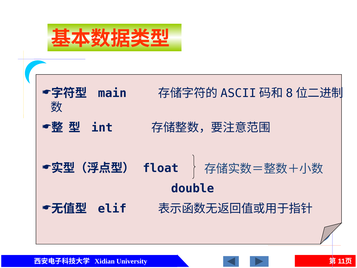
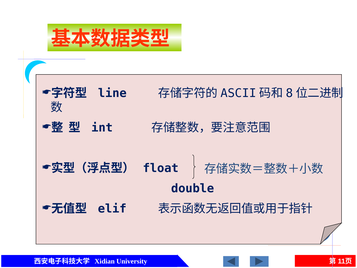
main: main -> line
